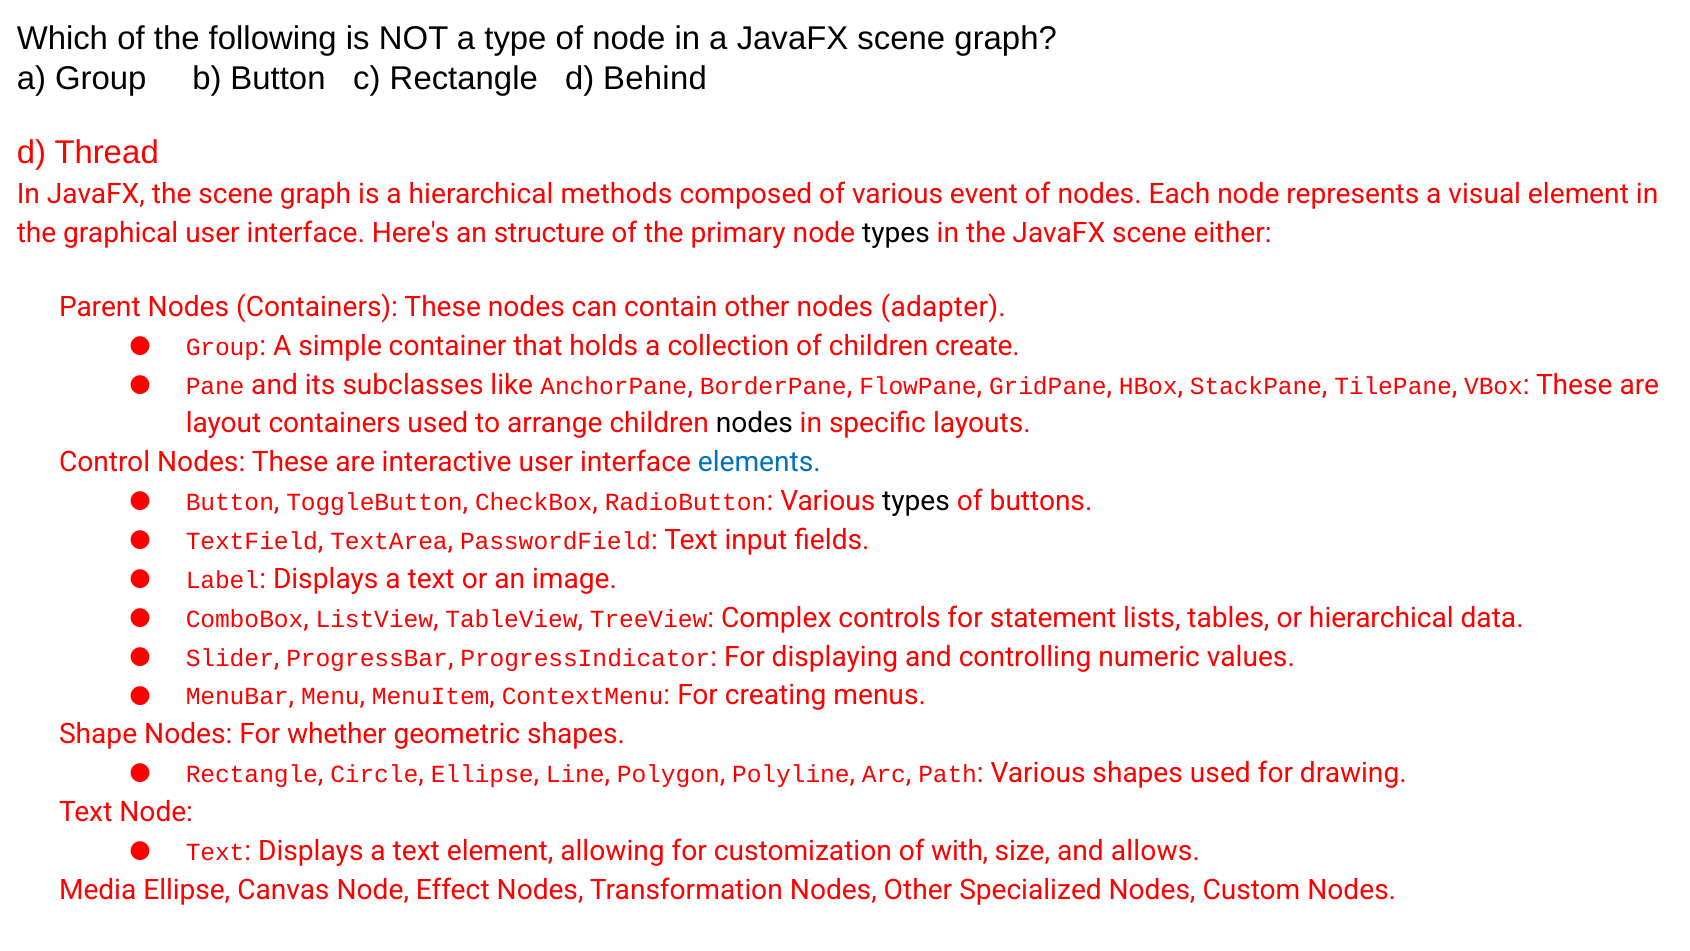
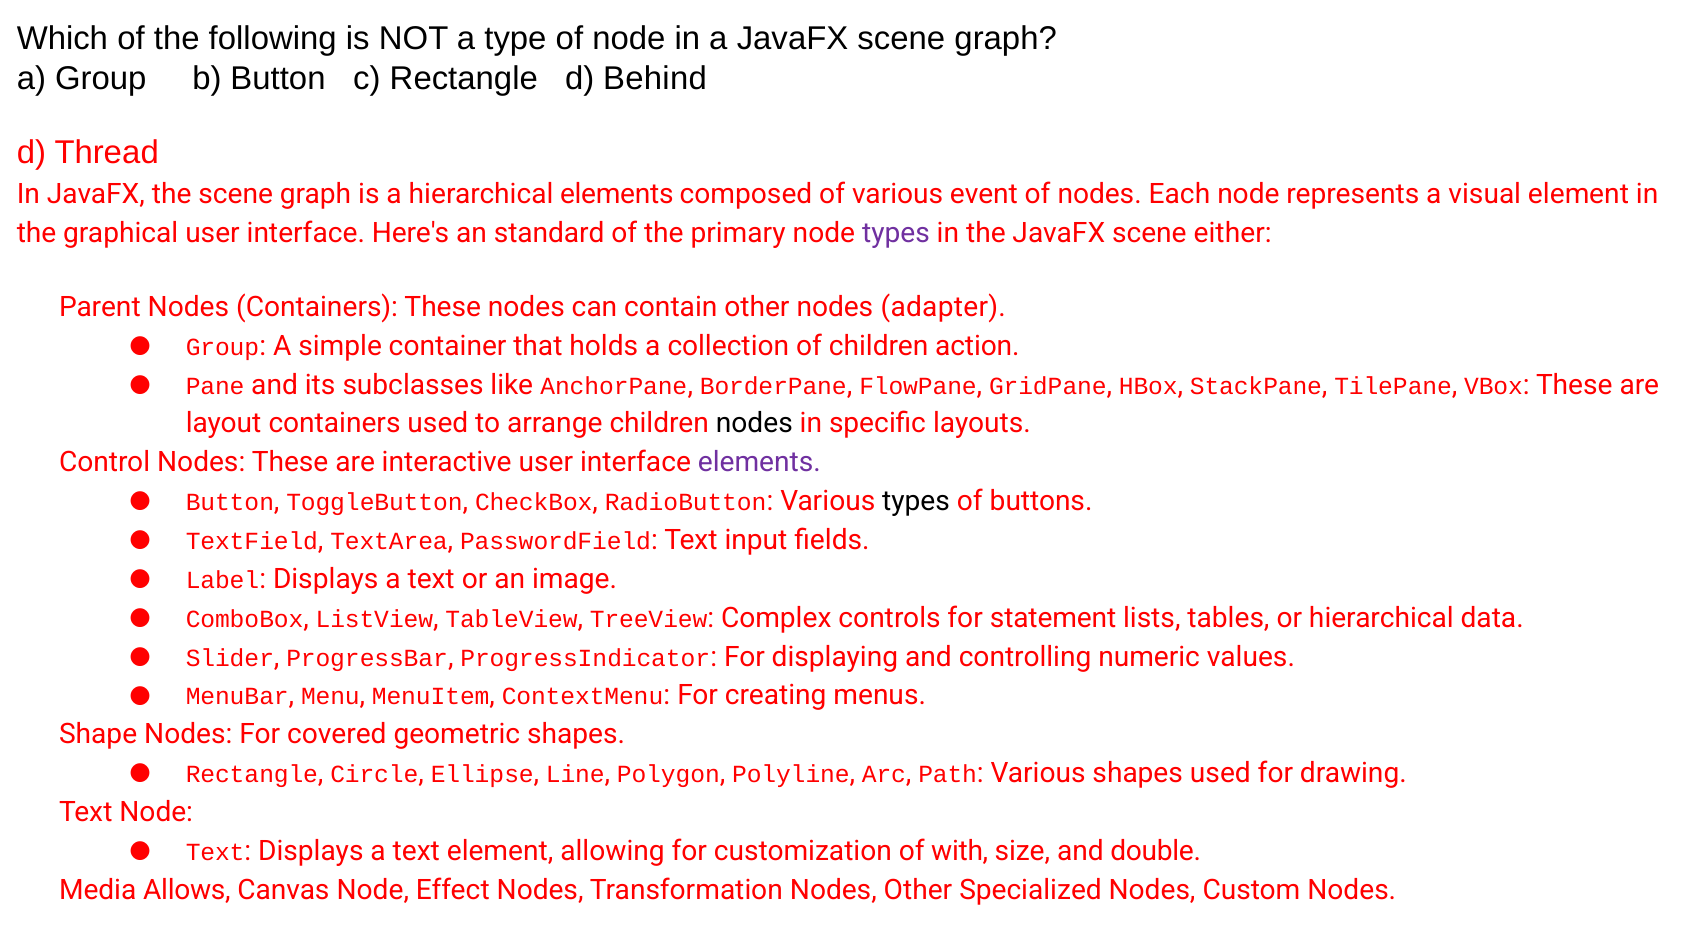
hierarchical methods: methods -> elements
structure: structure -> standard
types at (896, 233) colour: black -> purple
create: create -> action
elements at (759, 462) colour: blue -> purple
whether: whether -> covered
allows: allows -> double
Media Ellipse: Ellipse -> Allows
